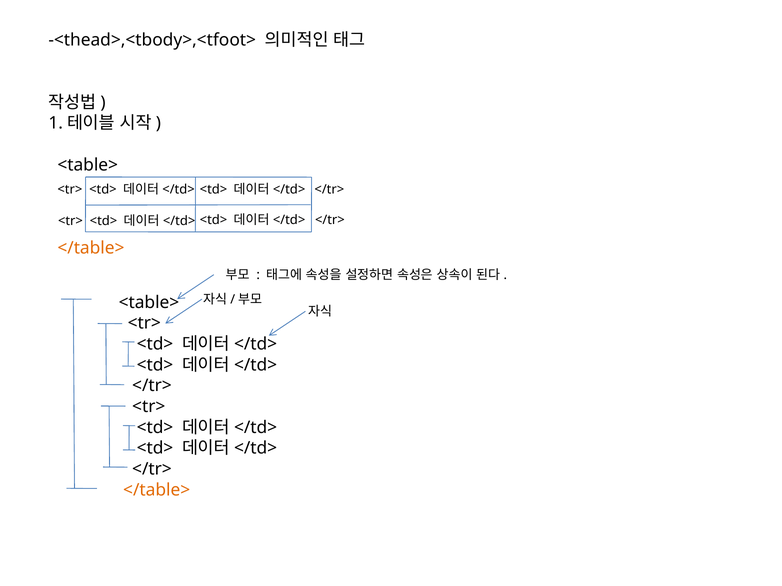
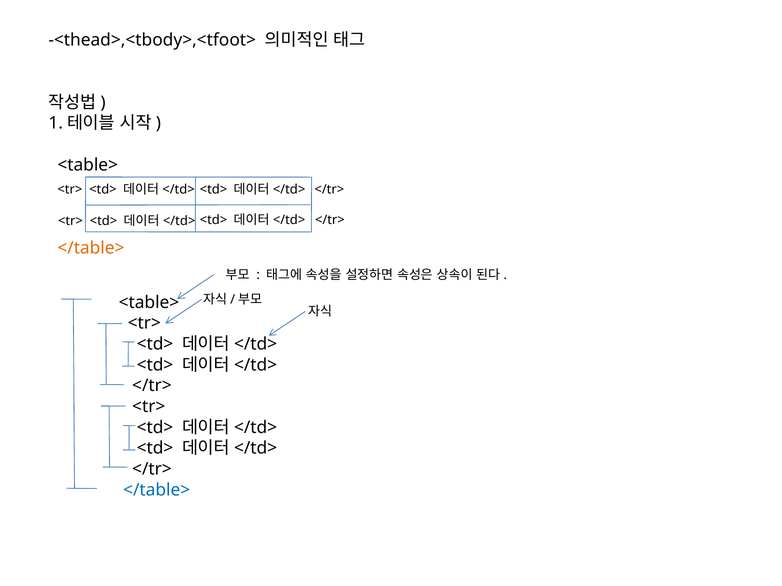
</table> at (157, 490) colour: orange -> blue
